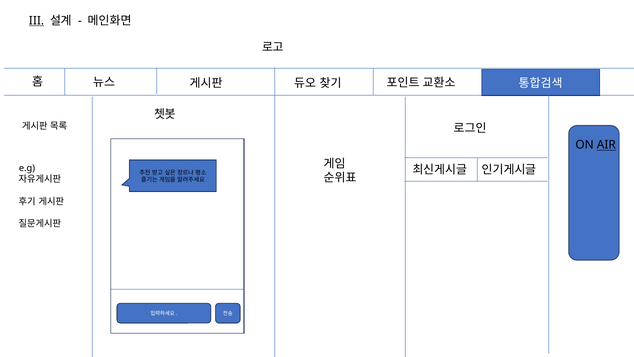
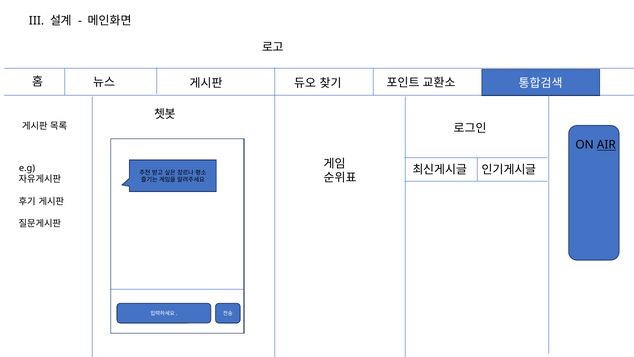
III underline: present -> none
